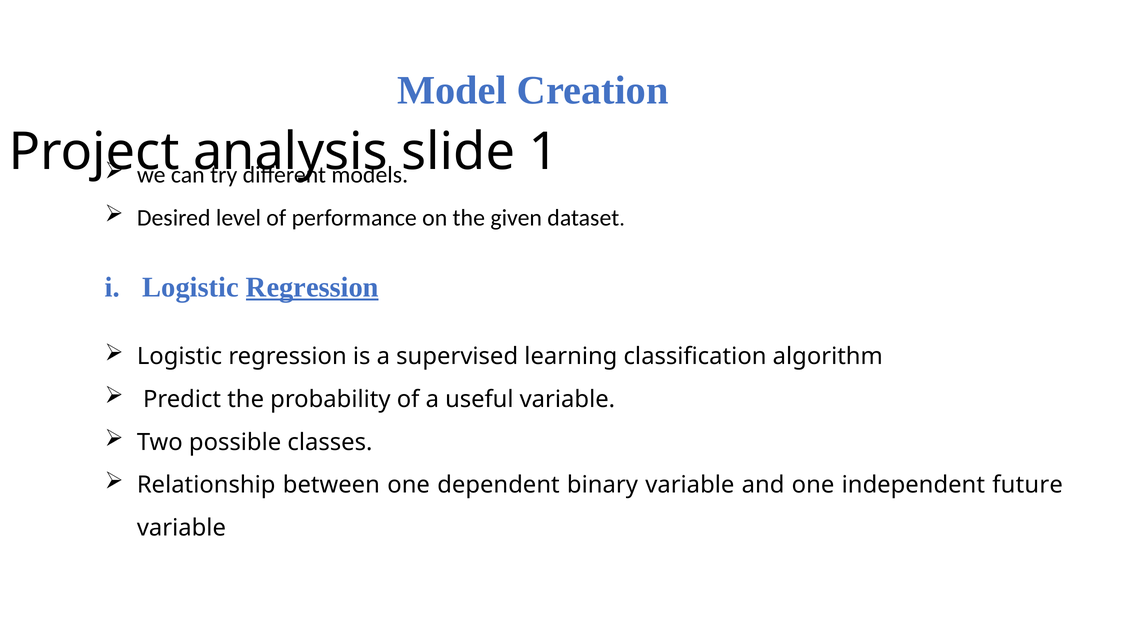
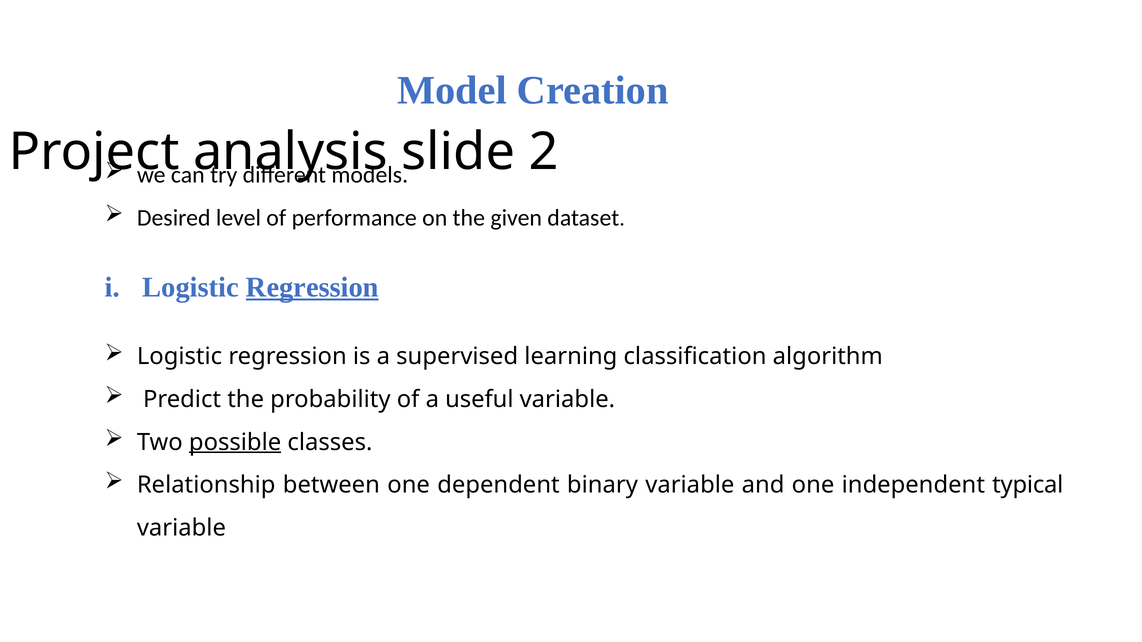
1: 1 -> 2
possible underline: none -> present
future: future -> typical
